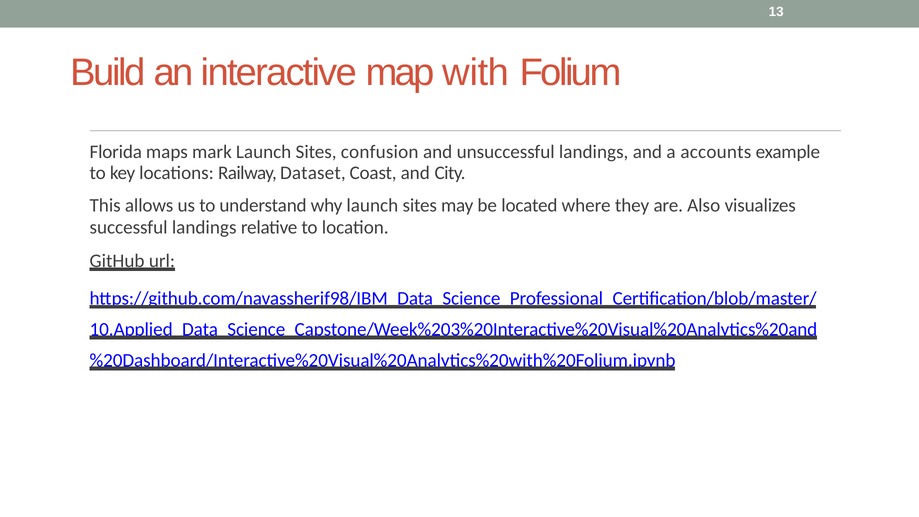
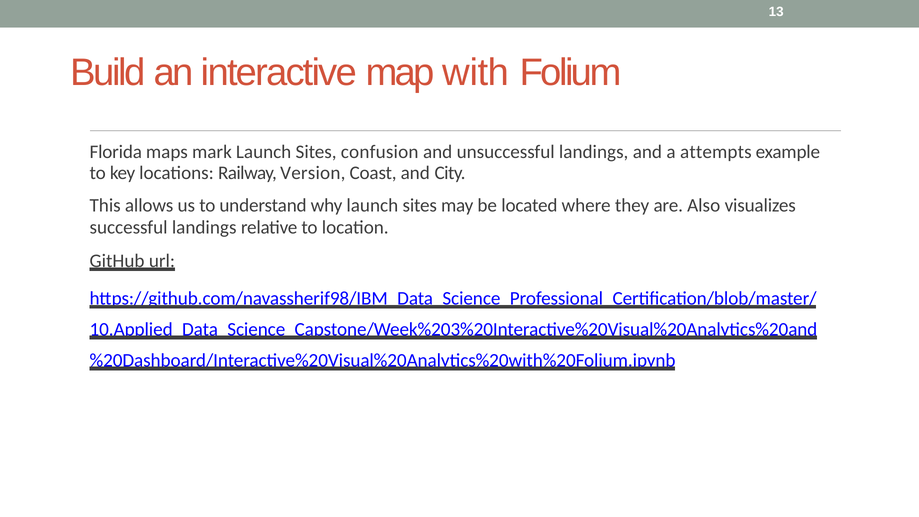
accounts: accounts -> attempts
Dataset: Dataset -> Version
